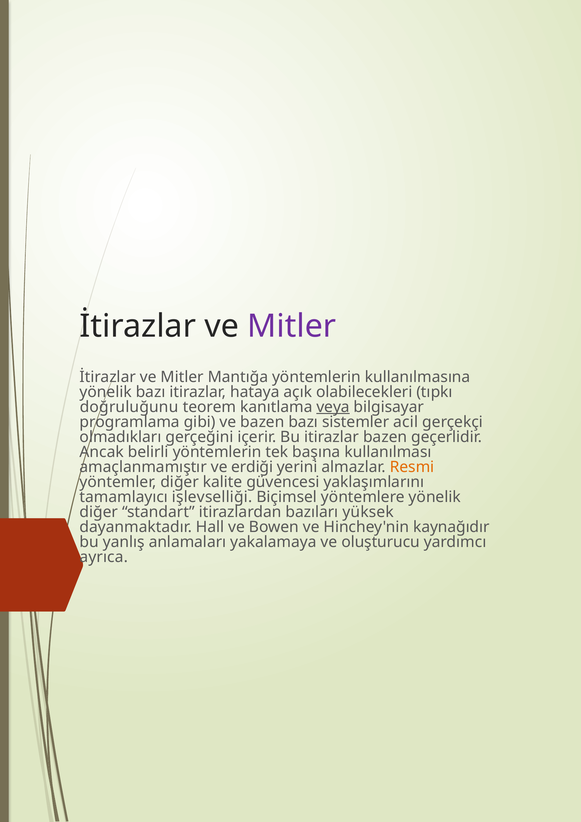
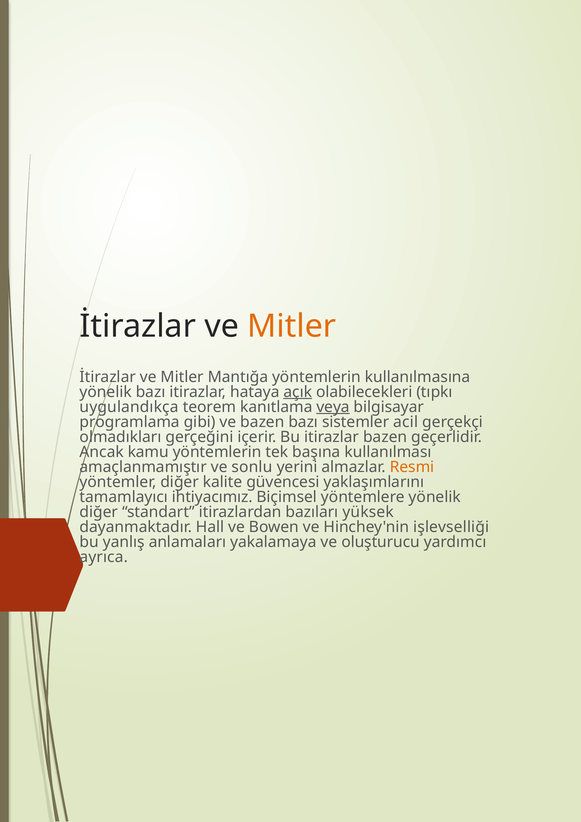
Mitler at (292, 326) colour: purple -> orange
açık underline: none -> present
doğruluğunu: doğruluğunu -> uygulandıkça
belirli: belirli -> kamu
erdiği: erdiği -> sonlu
işlevselliği: işlevselliği -> ihtiyacımız
kaynağıdır: kaynağıdır -> işlevselliği
